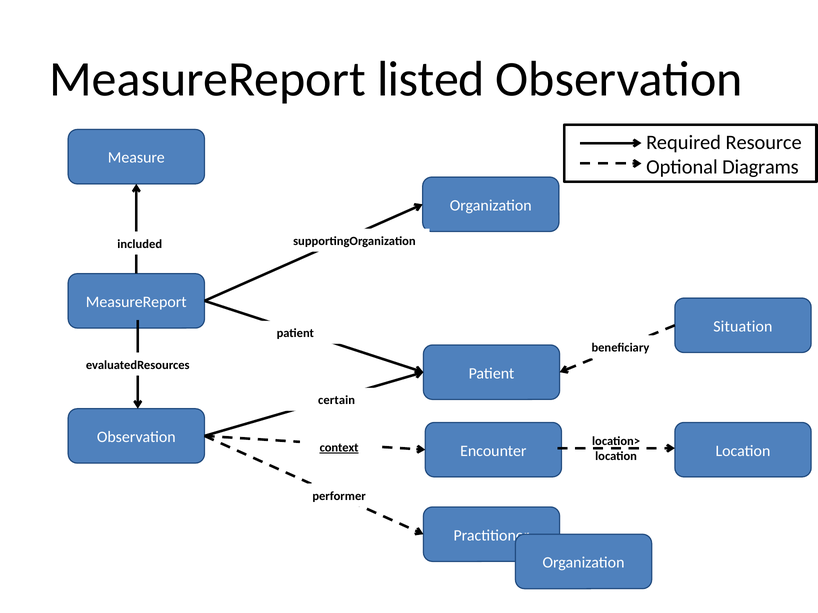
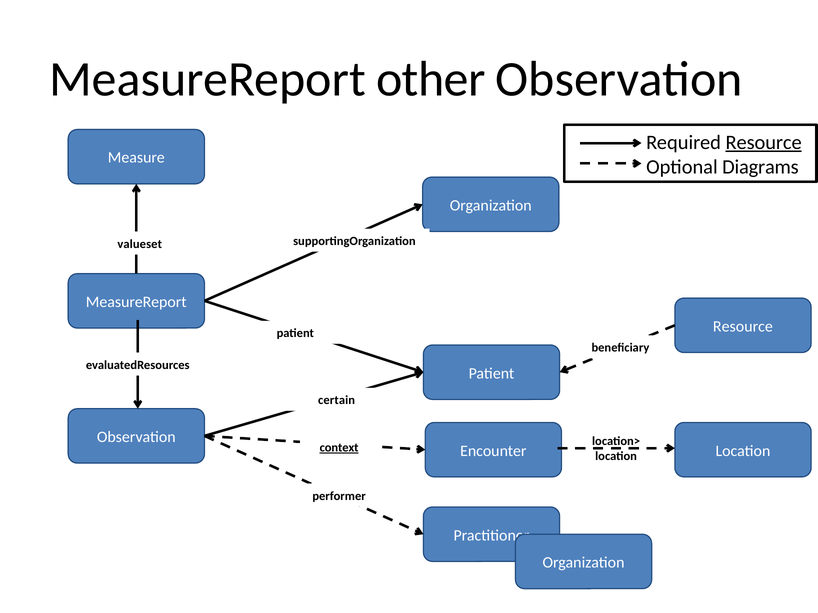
listed: listed -> other
Resource at (764, 142) underline: none -> present
included: included -> valueset
Situation at (743, 327): Situation -> Resource
